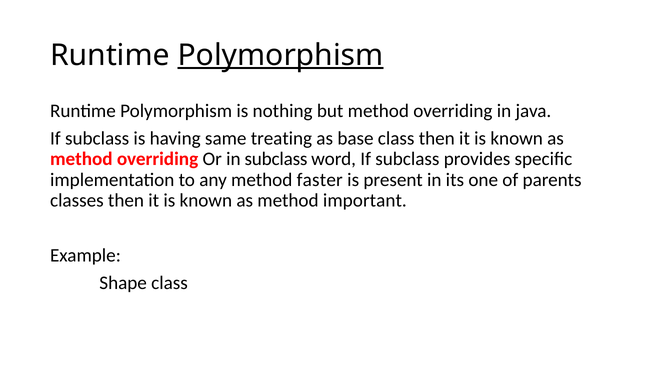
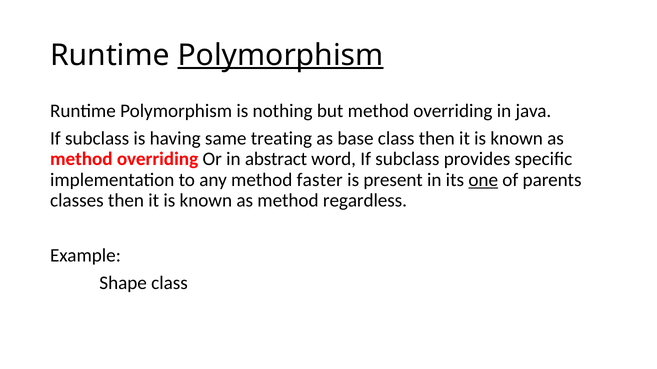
in subclass: subclass -> abstract
one underline: none -> present
important: important -> regardless
